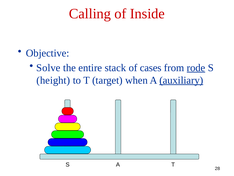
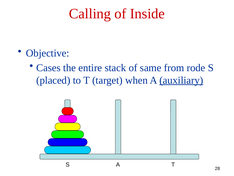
Solve: Solve -> Cases
cases: cases -> same
rode underline: present -> none
height: height -> placed
